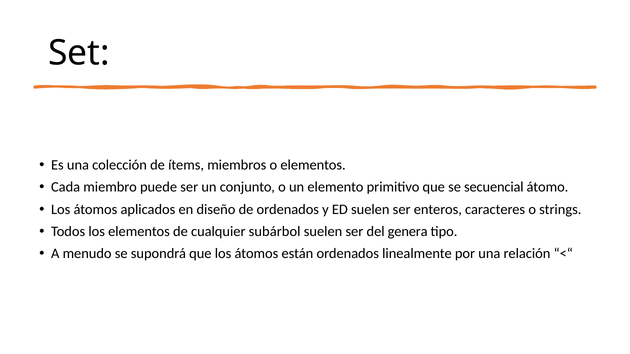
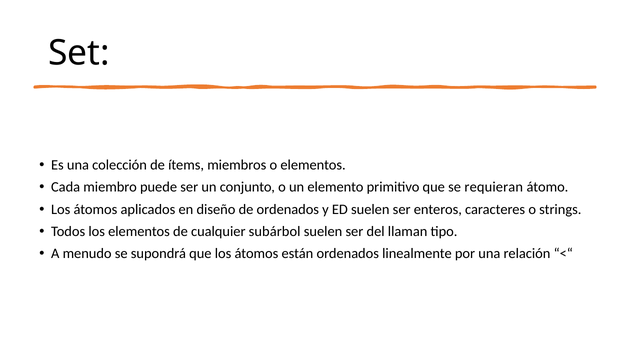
secuencial: secuencial -> requieran
genera: genera -> llaman
